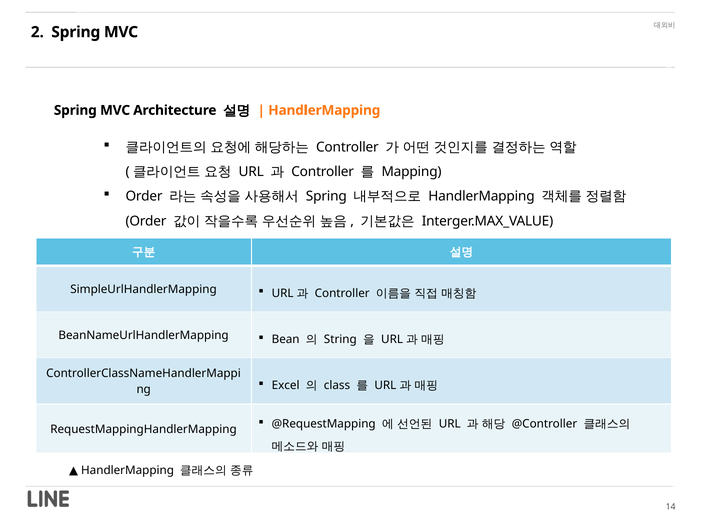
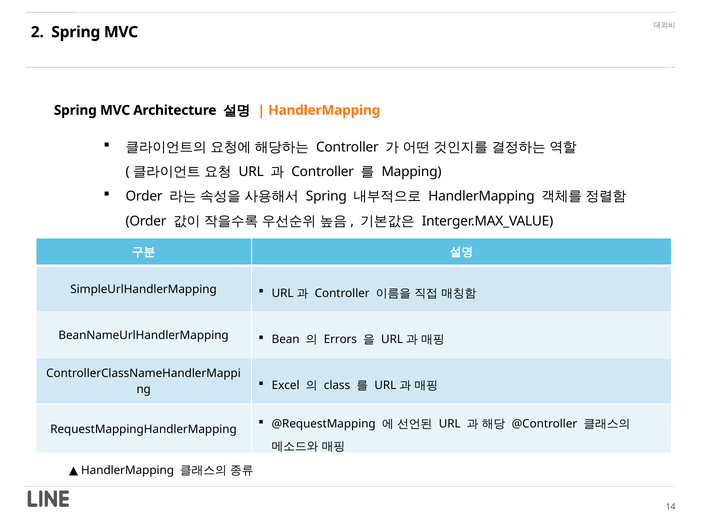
String: String -> Errors
